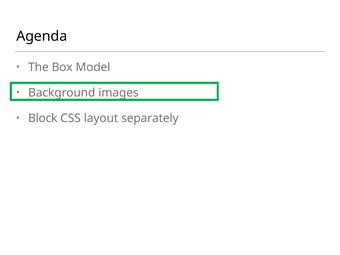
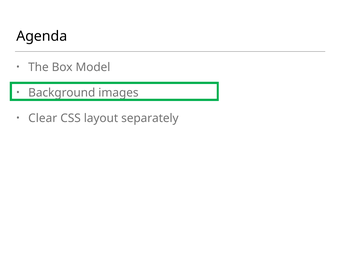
Block: Block -> Clear
